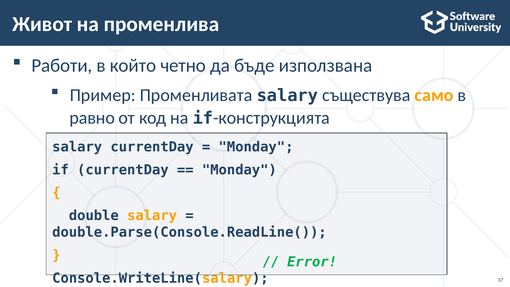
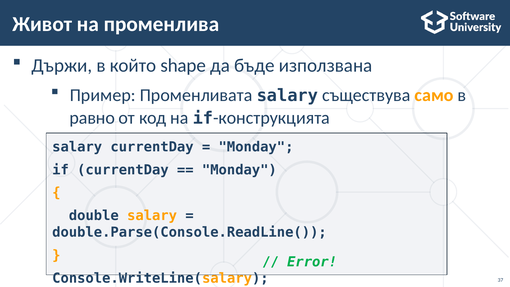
Работи: Работи -> Държи
четно: четно -> shape
